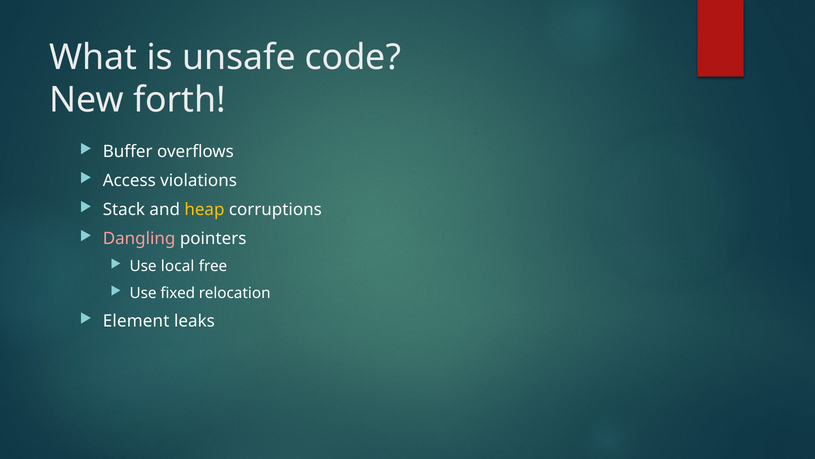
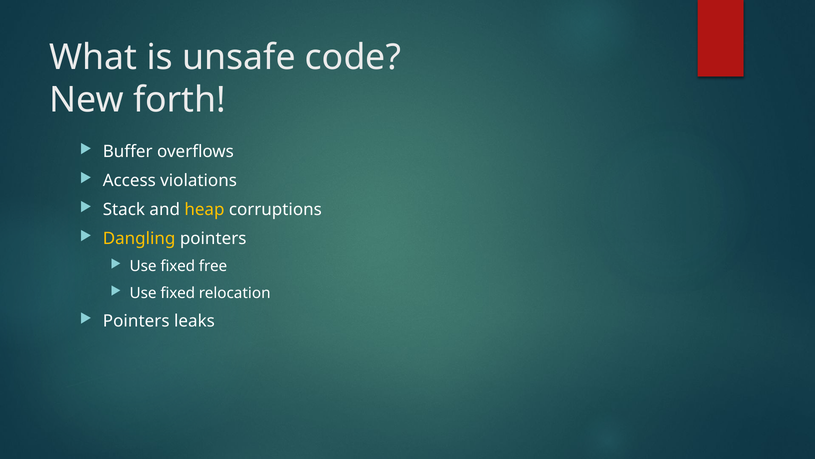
Dangling colour: pink -> yellow
local at (178, 266): local -> fixed
Element at (136, 321): Element -> Pointers
